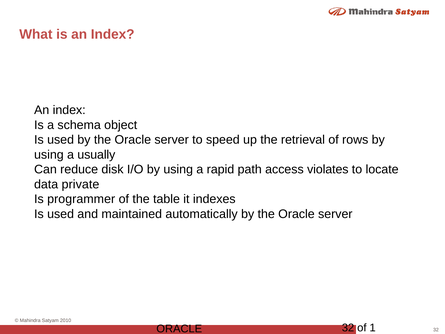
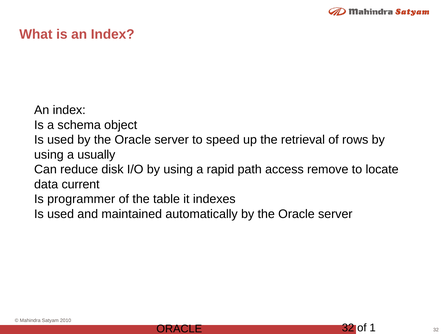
violates: violates -> remove
private: private -> current
